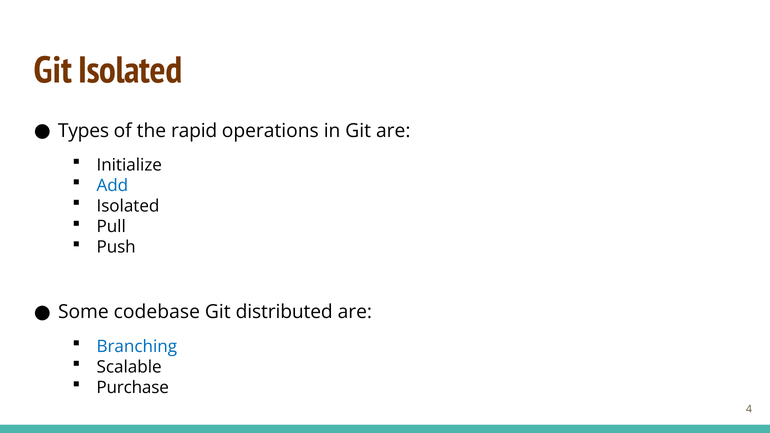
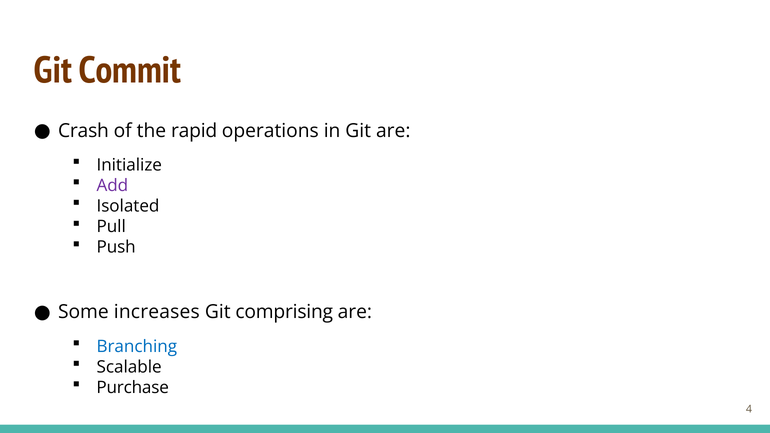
Git Isolated: Isolated -> Commit
Types: Types -> Crash
Add colour: blue -> purple
codebase: codebase -> increases
distributed: distributed -> comprising
